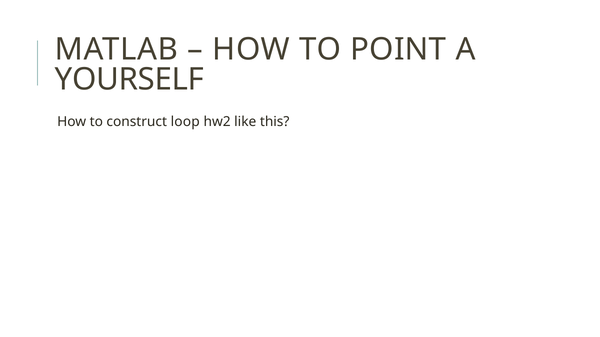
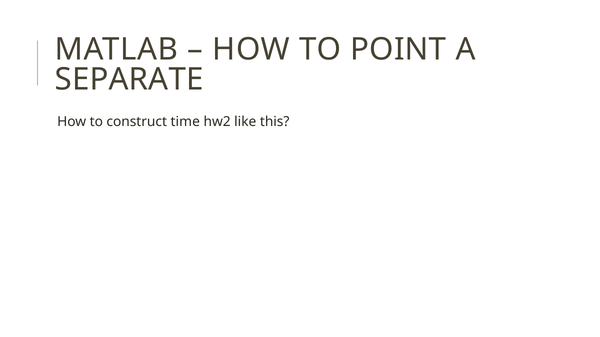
YOURSELF: YOURSELF -> SEPARATE
loop: loop -> time
